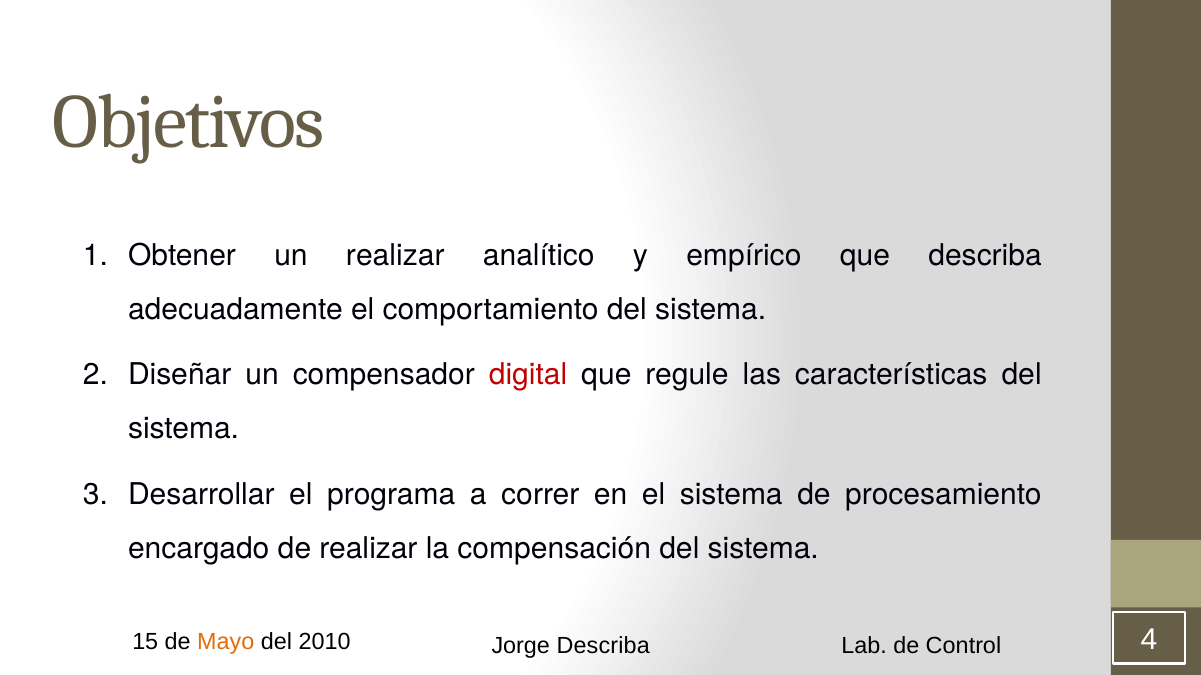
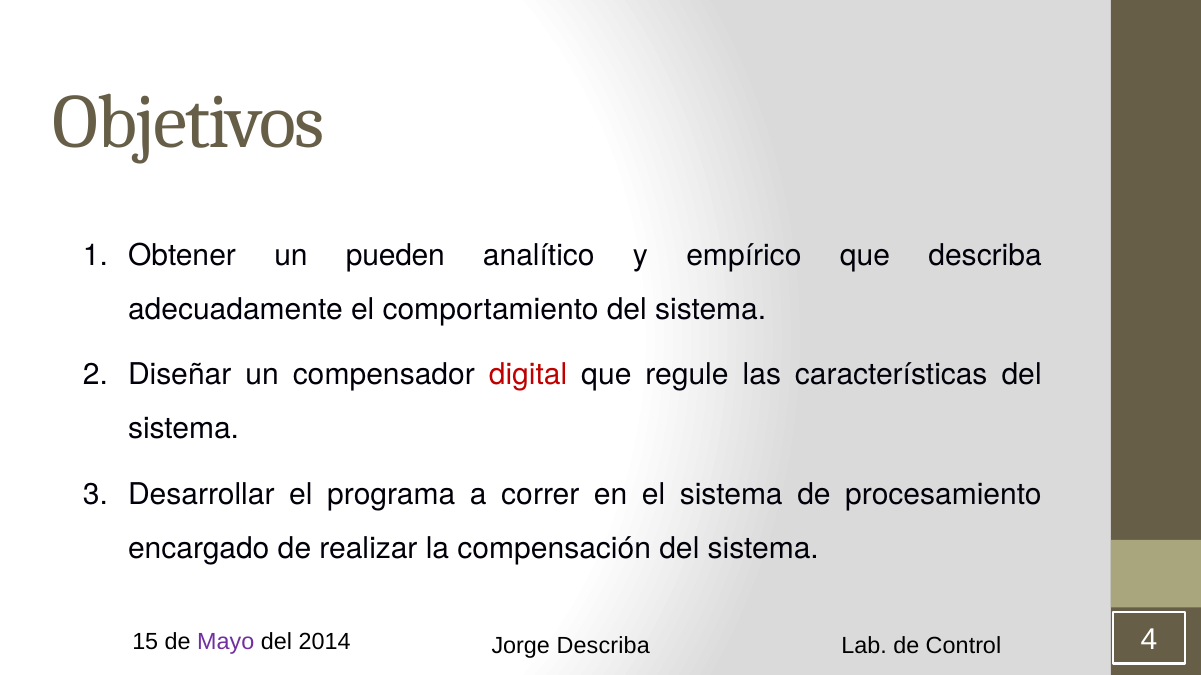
un realizar: realizar -> pueden
Mayo colour: orange -> purple
2010: 2010 -> 2014
